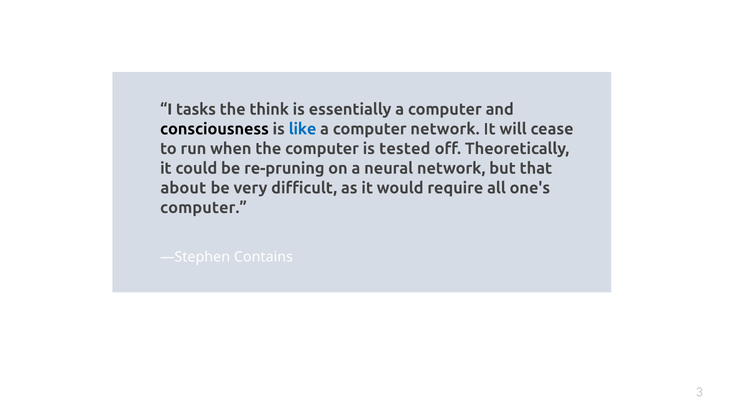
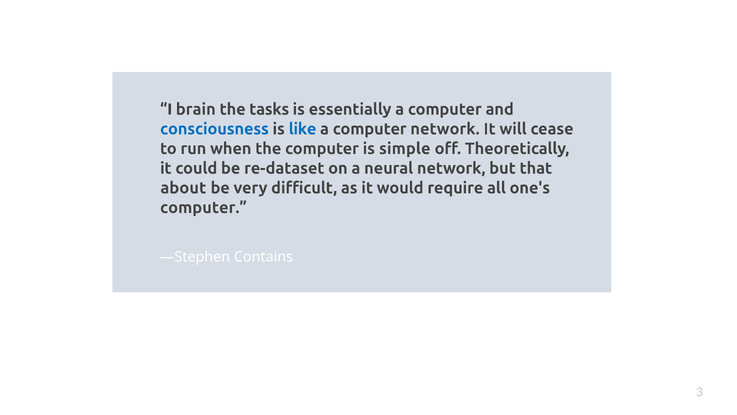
tasks: tasks -> brain
think: think -> tasks
consciousness colour: black -> blue
tested: tested -> simple
re-pruning: re-pruning -> re-dataset
